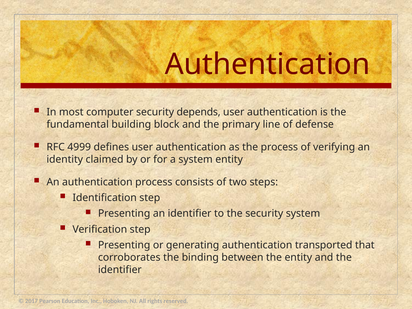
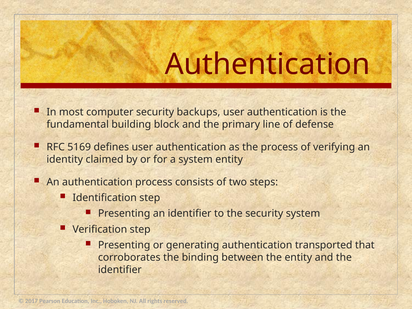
depends: depends -> backups
4999: 4999 -> 5169
